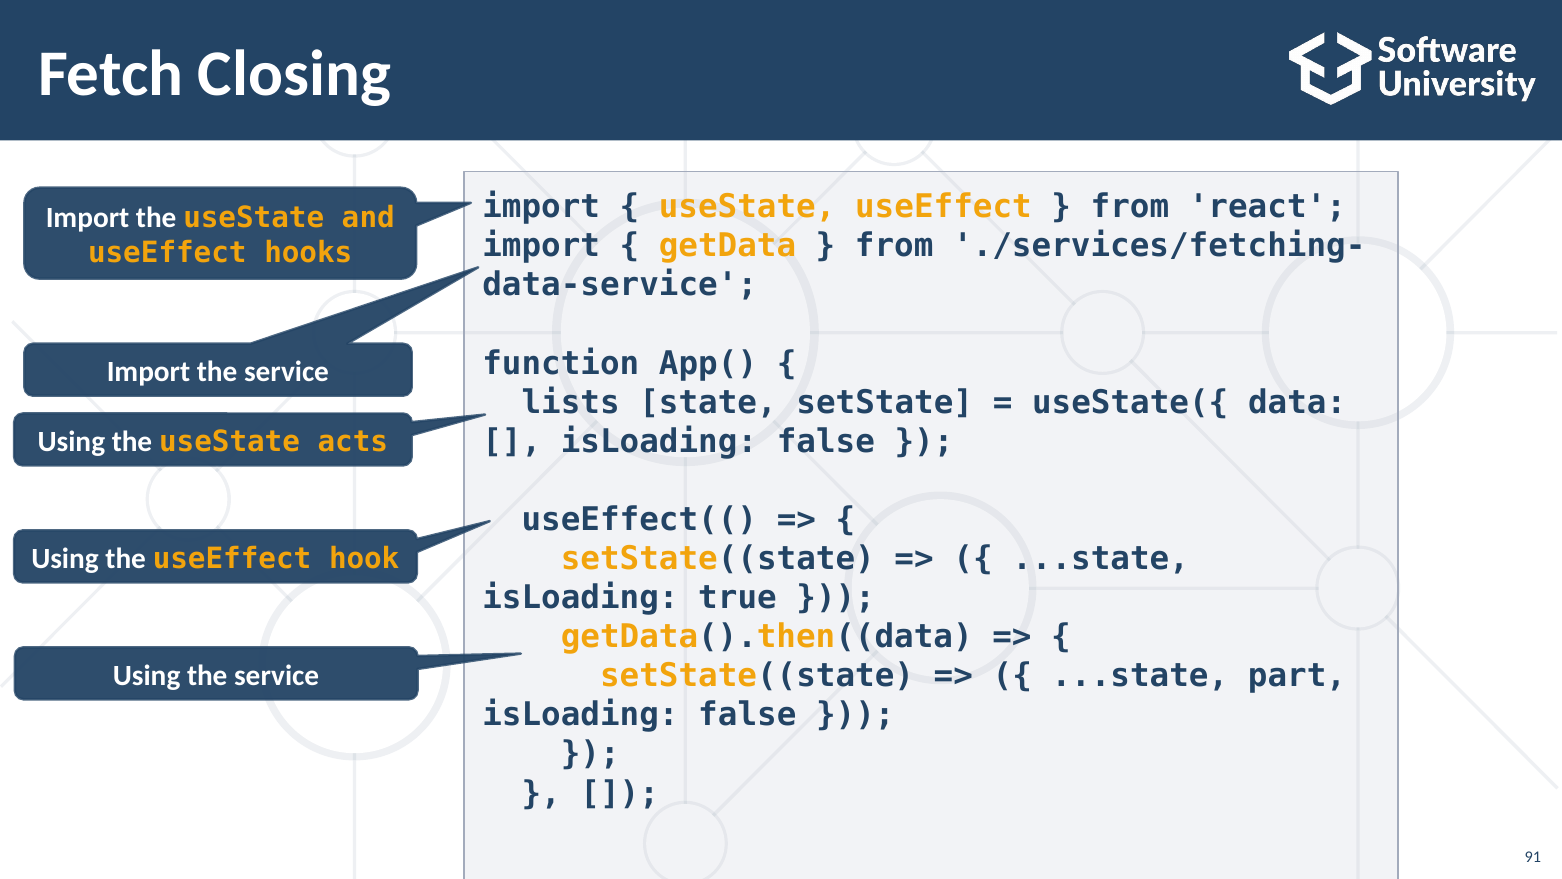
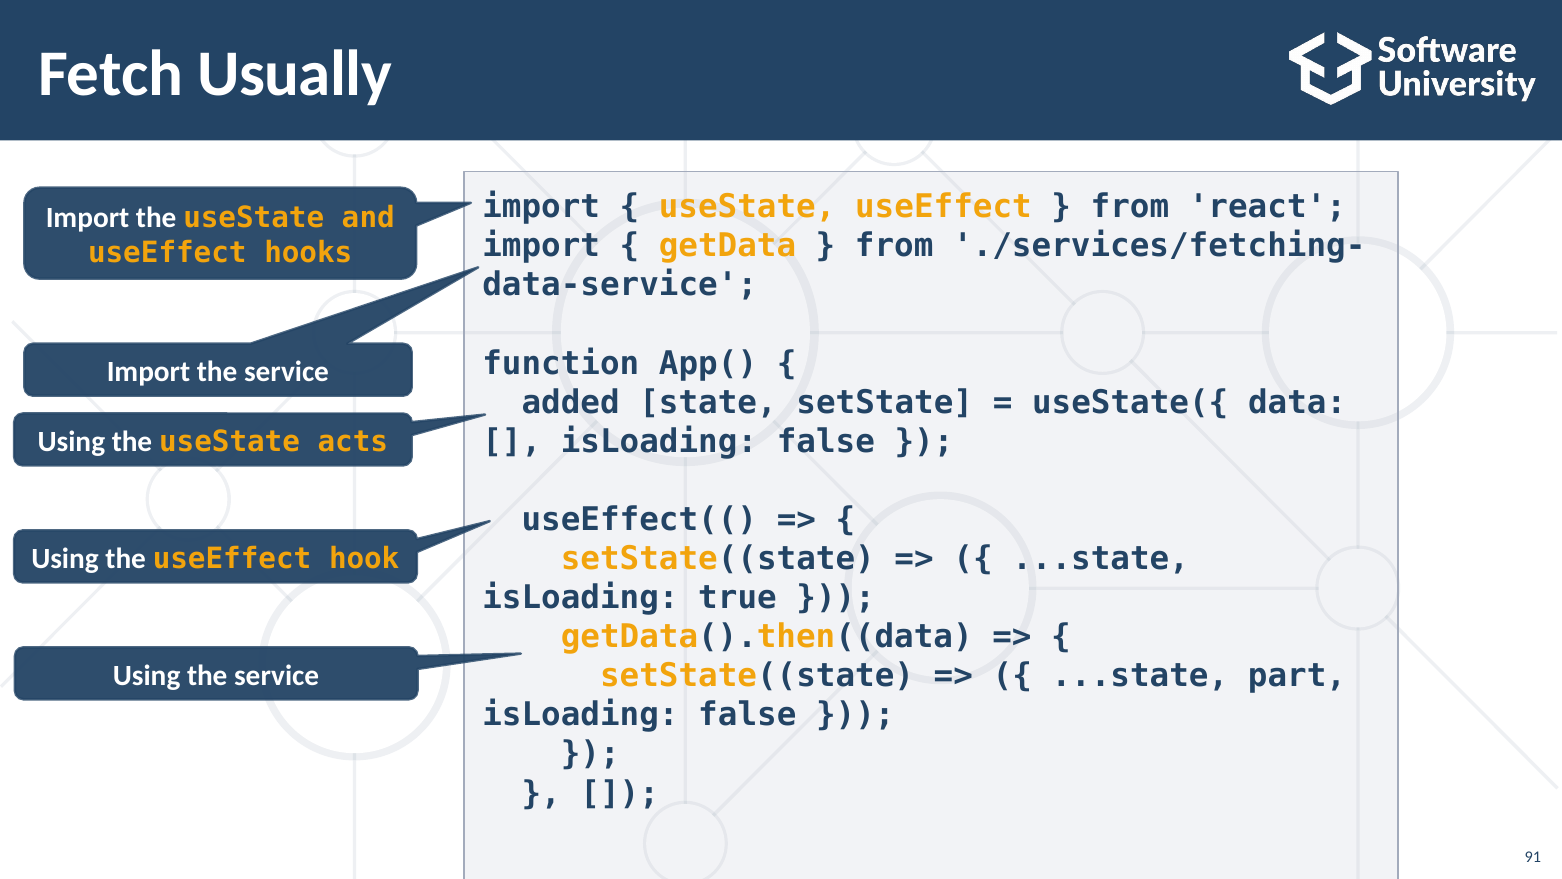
Closing: Closing -> Usually
lists: lists -> added
